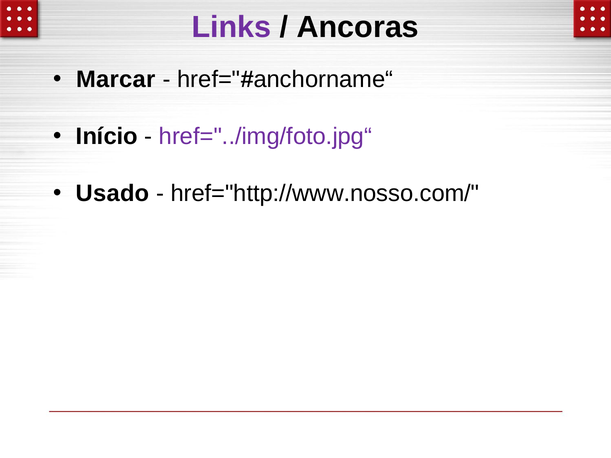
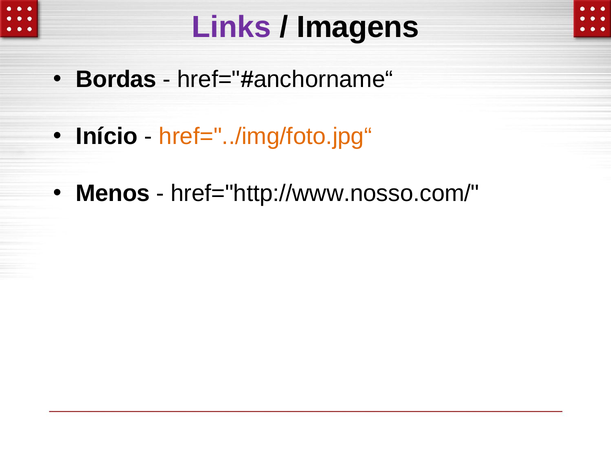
Ancoras: Ancoras -> Imagens
Marcar: Marcar -> Bordas
href="../img/foto.jpg“ colour: purple -> orange
Usado: Usado -> Menos
